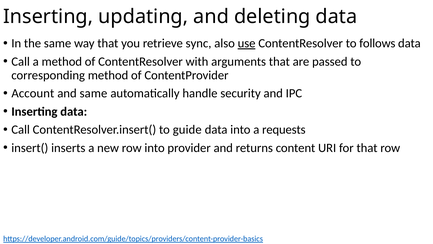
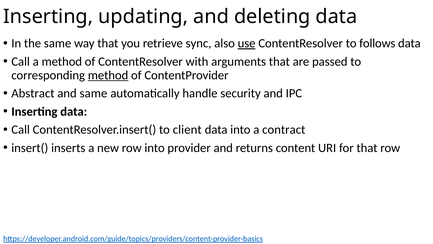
method at (108, 75) underline: none -> present
Account: Account -> Abstract
guide: guide -> client
requests: requests -> contract
